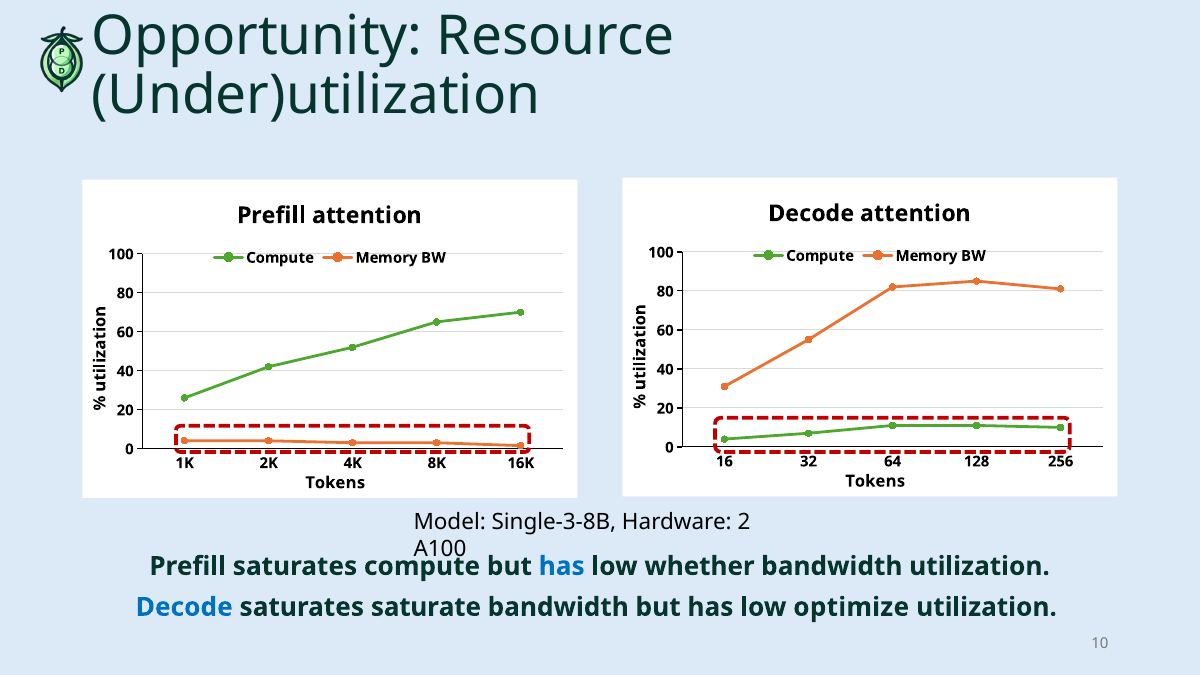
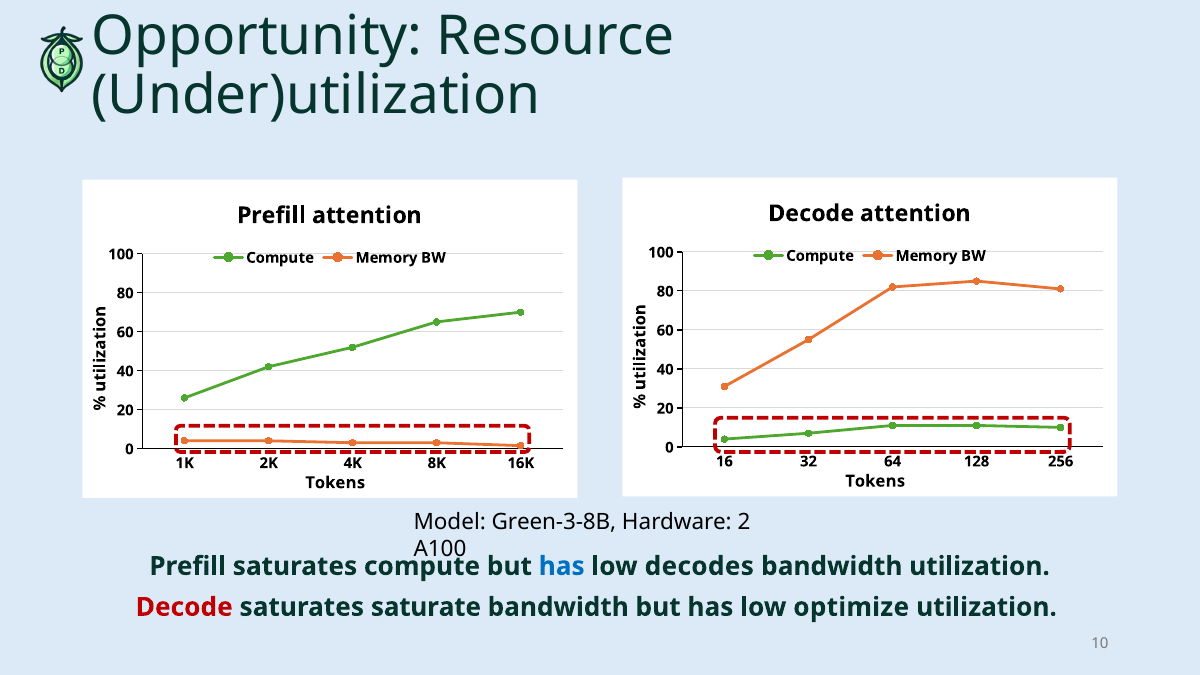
Single-3-8B: Single-3-8B -> Green-3-8B
whether: whether -> decodes
Decode at (184, 607) colour: blue -> red
